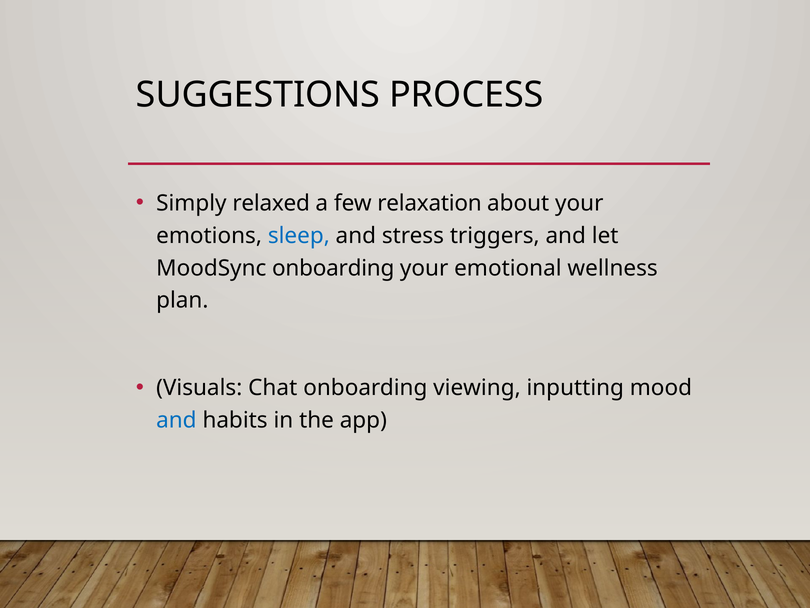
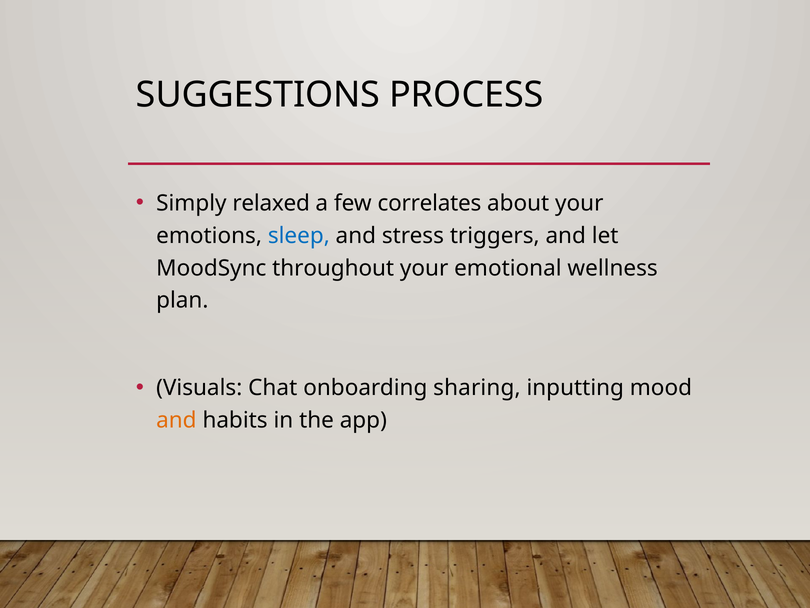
relaxation: relaxation -> correlates
MoodSync onboarding: onboarding -> throughout
viewing: viewing -> sharing
and at (176, 420) colour: blue -> orange
